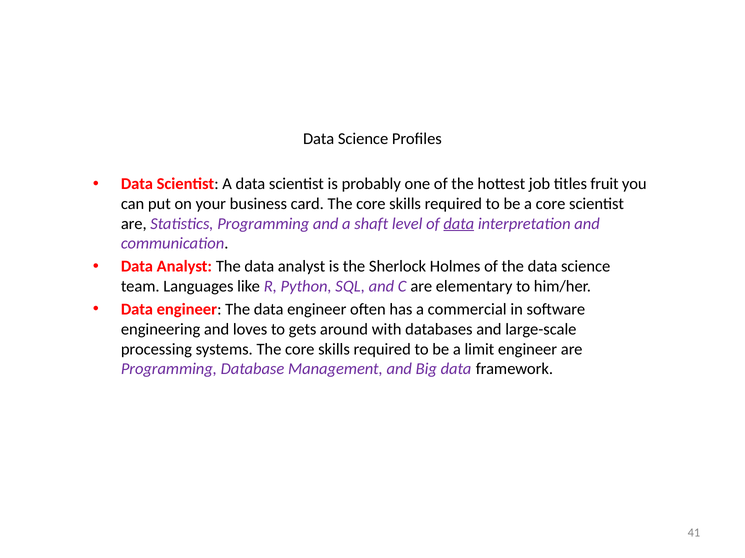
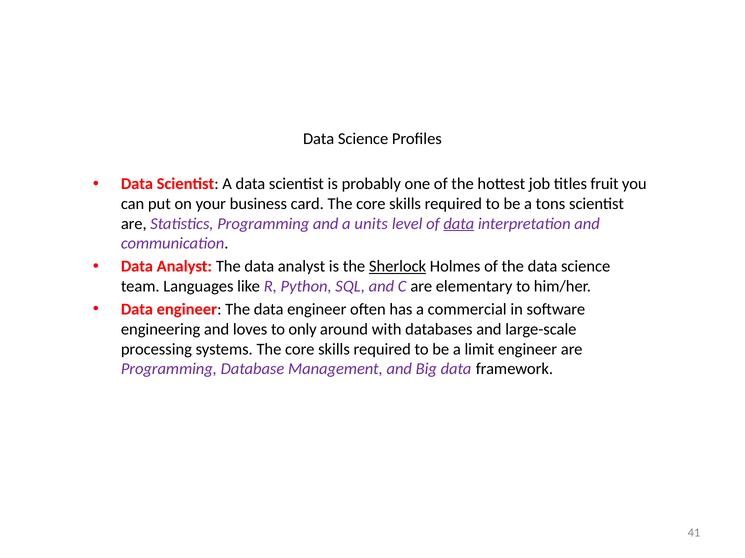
a core: core -> tons
shaft: shaft -> units
Sherlock underline: none -> present
gets: gets -> only
